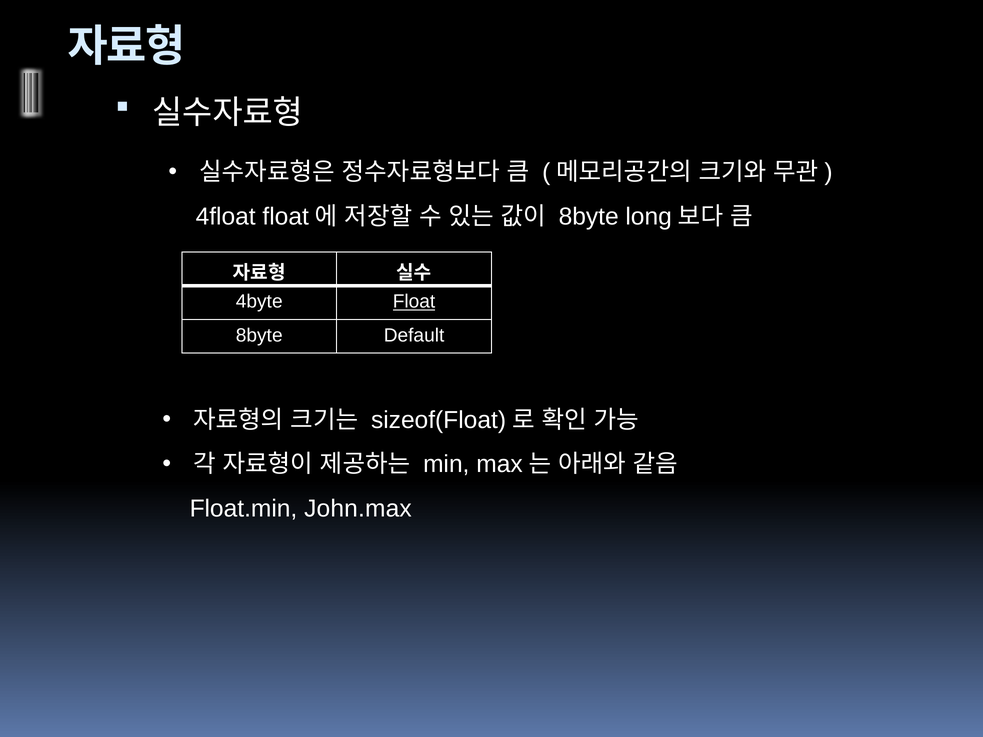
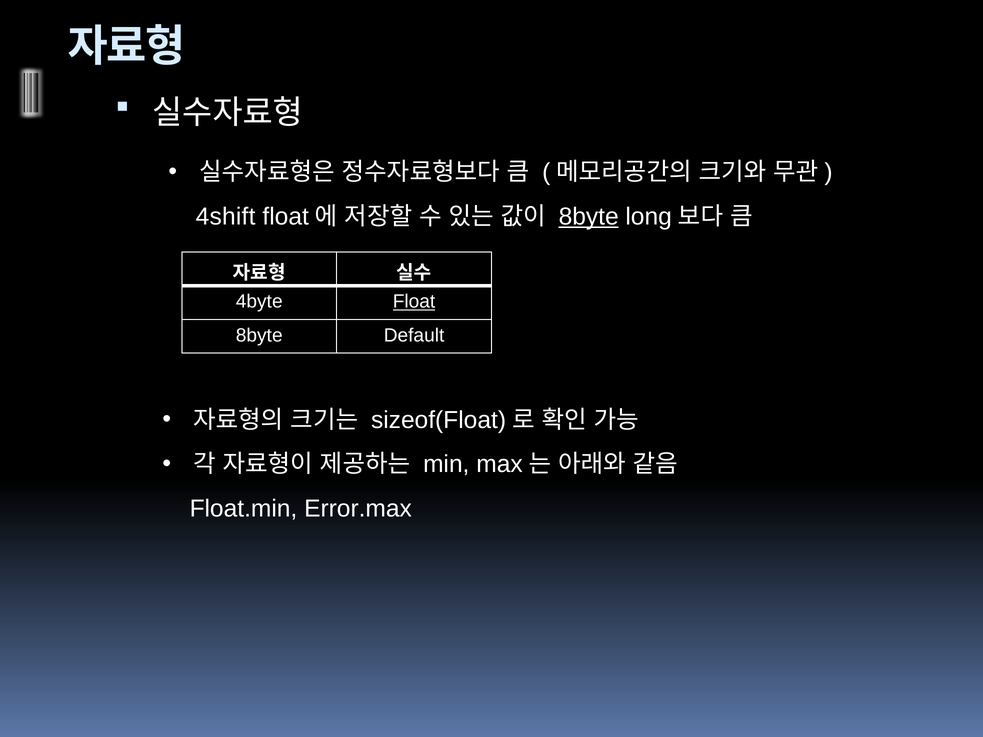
4float: 4float -> 4shift
8byte at (589, 217) underline: none -> present
John.max: John.max -> Error.max
